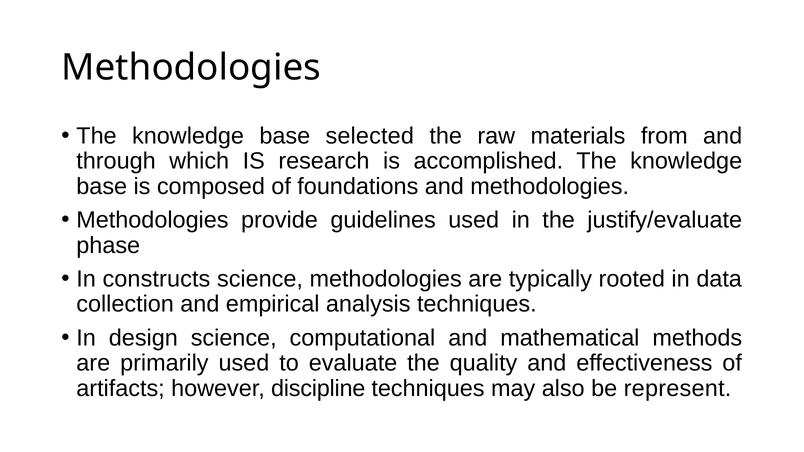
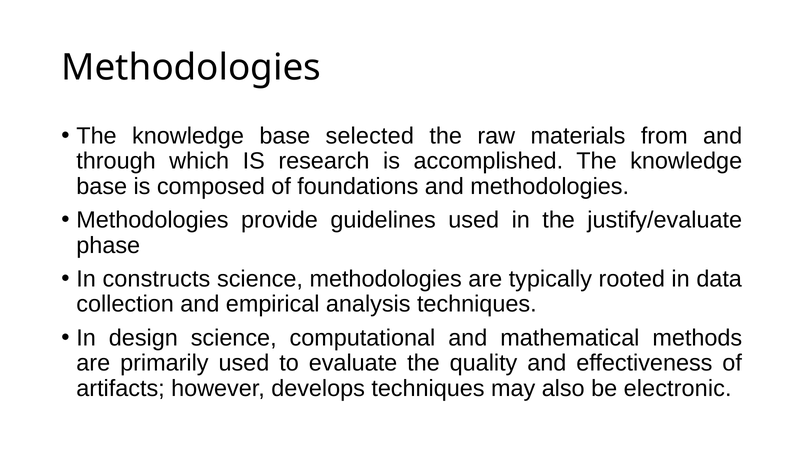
discipline: discipline -> develops
represent: represent -> electronic
